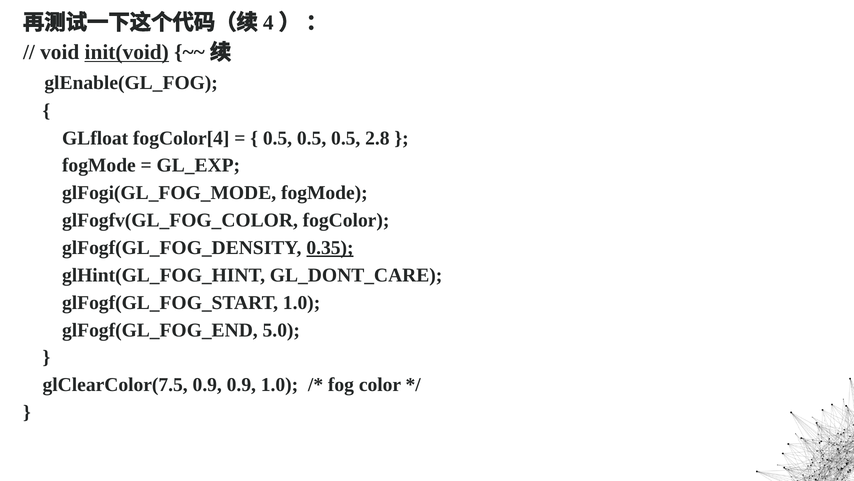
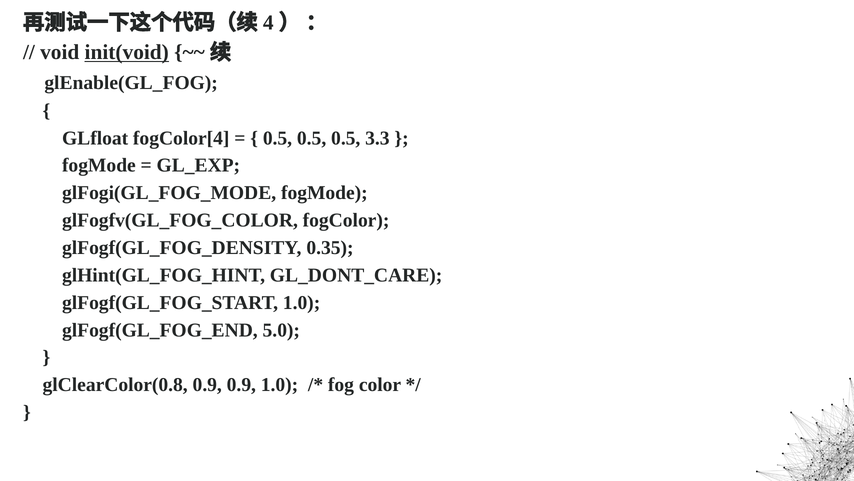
2.8: 2.8 -> 3.3
0.35 underline: present -> none
glClearColor(7.5: glClearColor(7.5 -> glClearColor(0.8
